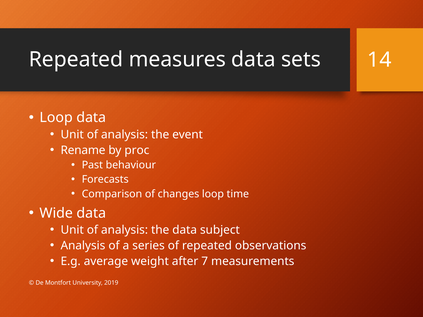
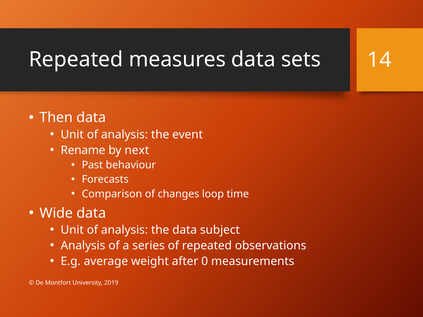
Loop at (56, 118): Loop -> Then
proc: proc -> next
7: 7 -> 0
